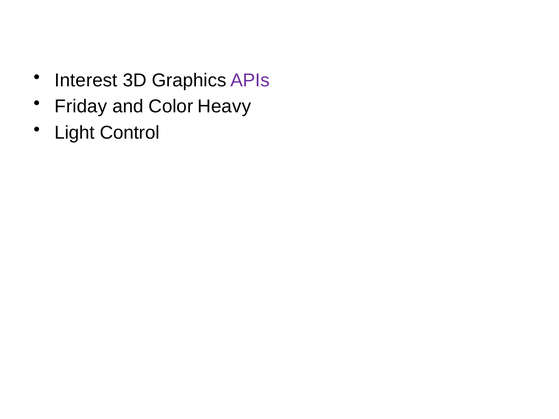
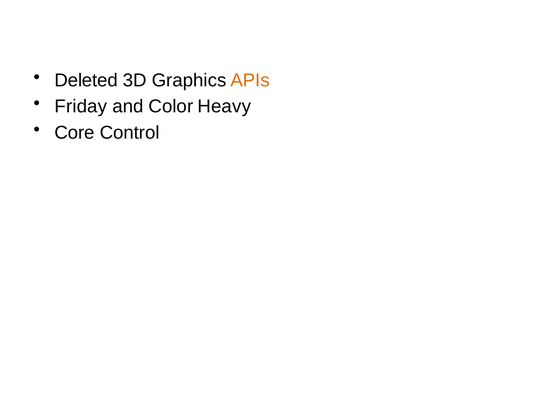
Interest: Interest -> Deleted
APIs colour: purple -> orange
Light: Light -> Core
